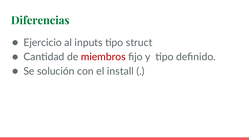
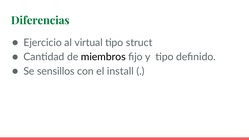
inputs: inputs -> virtual
miembros colour: red -> black
solución: solución -> sensillos
